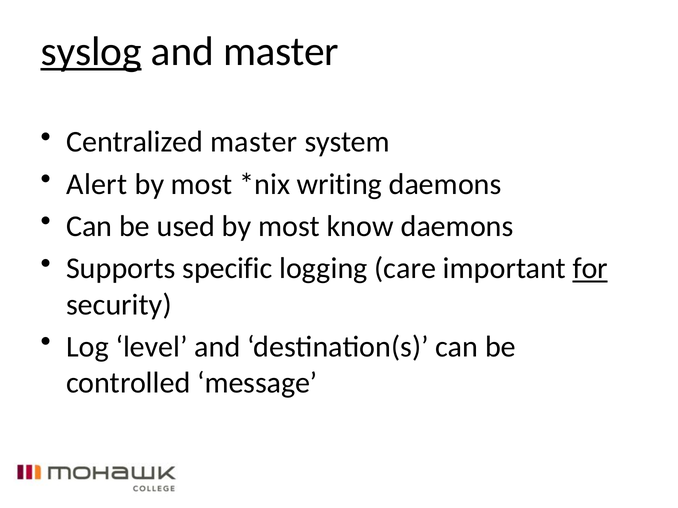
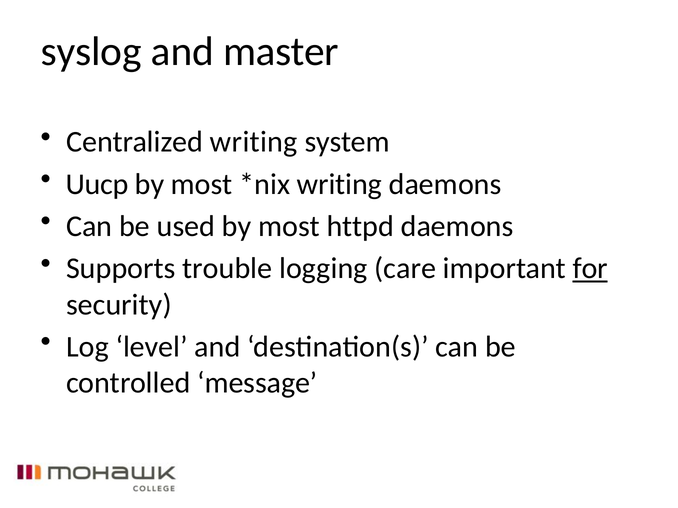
syslog underline: present -> none
Centralized master: master -> writing
Alert: Alert -> Uucp
know: know -> httpd
specific: specific -> trouble
